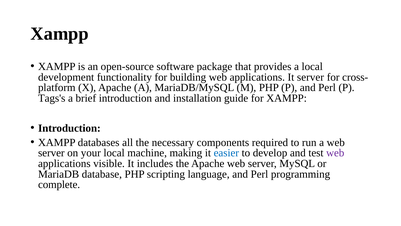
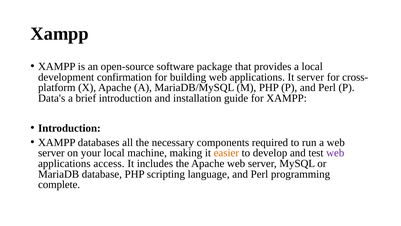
functionality: functionality -> confirmation
Tags's: Tags's -> Data's
easier colour: blue -> orange
visible: visible -> access
